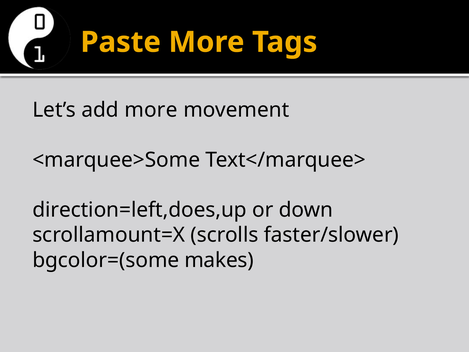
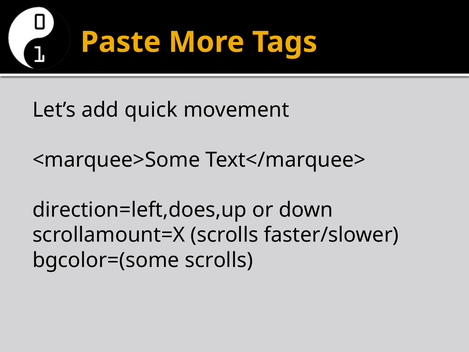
add more: more -> quick
bgcolor=(some makes: makes -> scrolls
